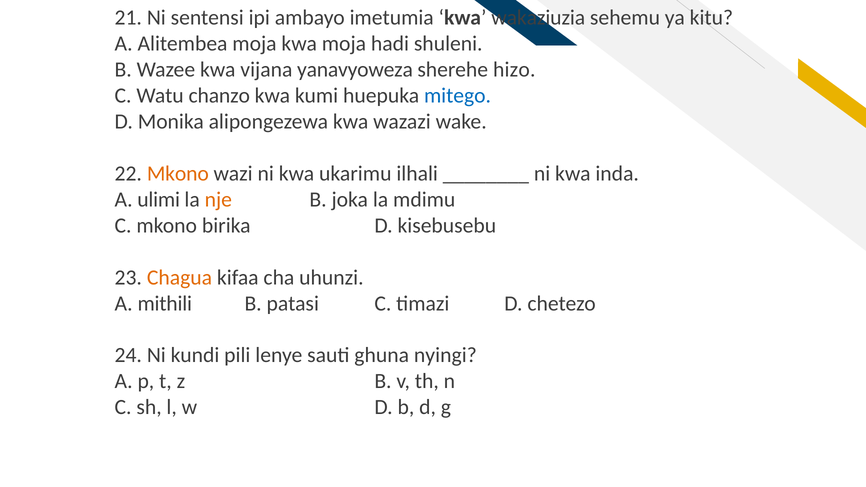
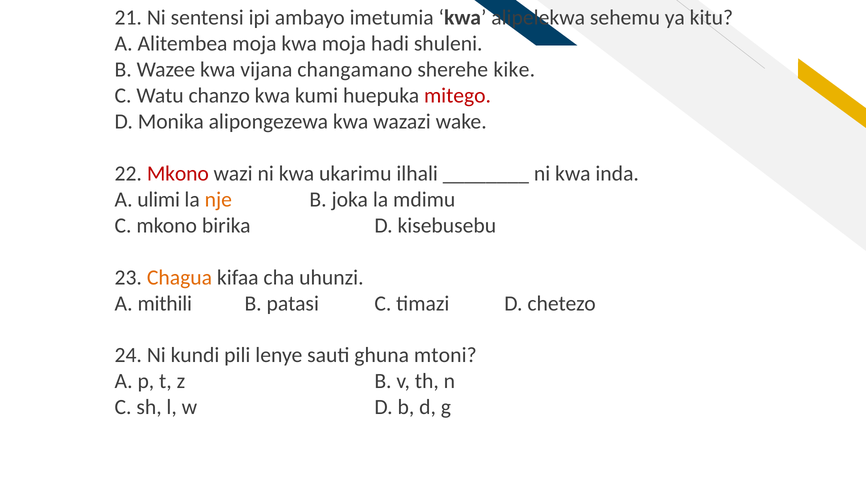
wakaziuzia: wakaziuzia -> alipelekwa
yanavyoweza: yanavyoweza -> changamano
hizo: hizo -> kike
mitego colour: blue -> red
Mkono at (178, 174) colour: orange -> red
nyingi: nyingi -> mtoni
